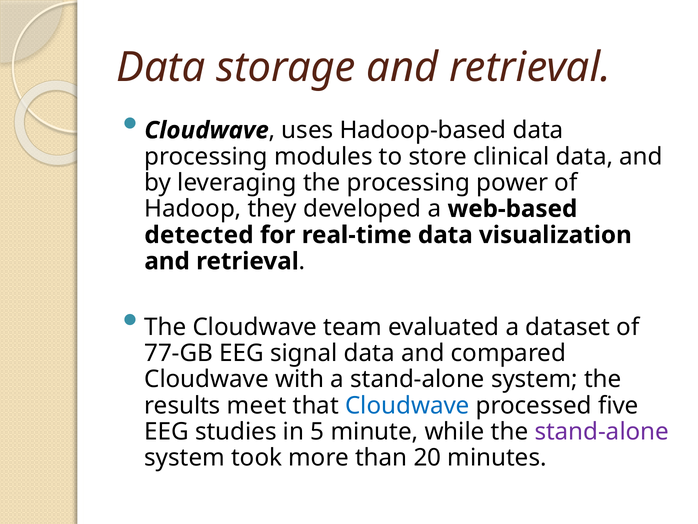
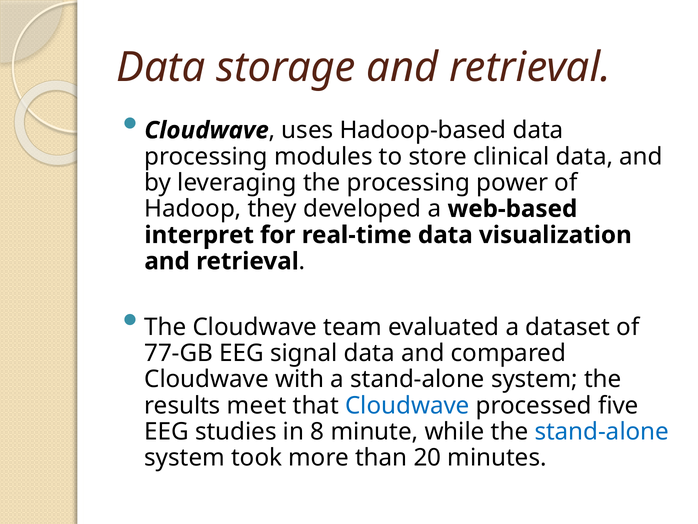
detected: detected -> interpret
5: 5 -> 8
stand-alone at (602, 431) colour: purple -> blue
